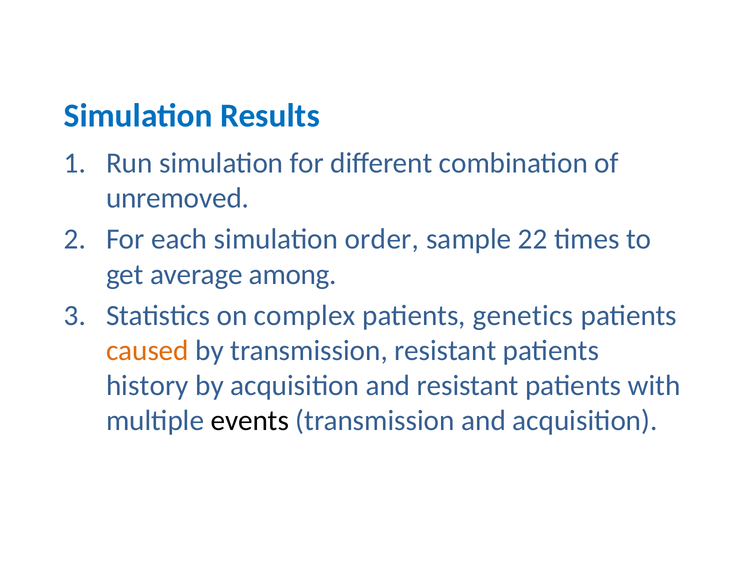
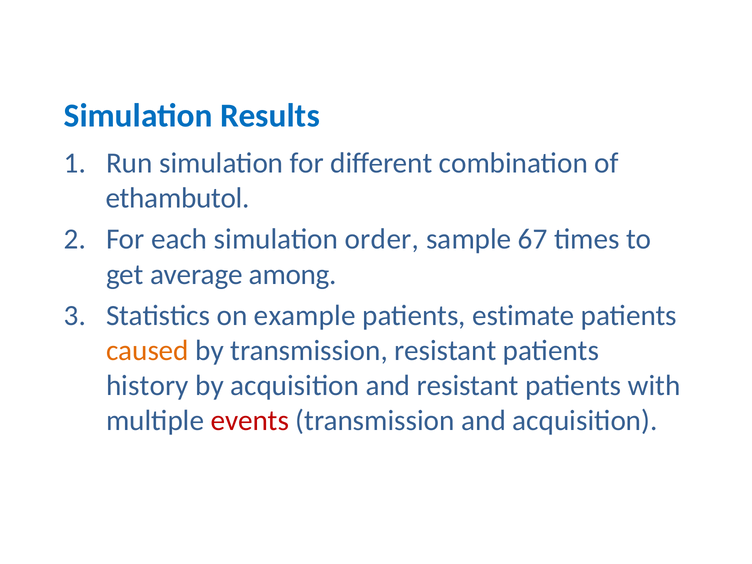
unremoved: unremoved -> ethambutol
22: 22 -> 67
complex: complex -> example
genetics: genetics -> estimate
events colour: black -> red
